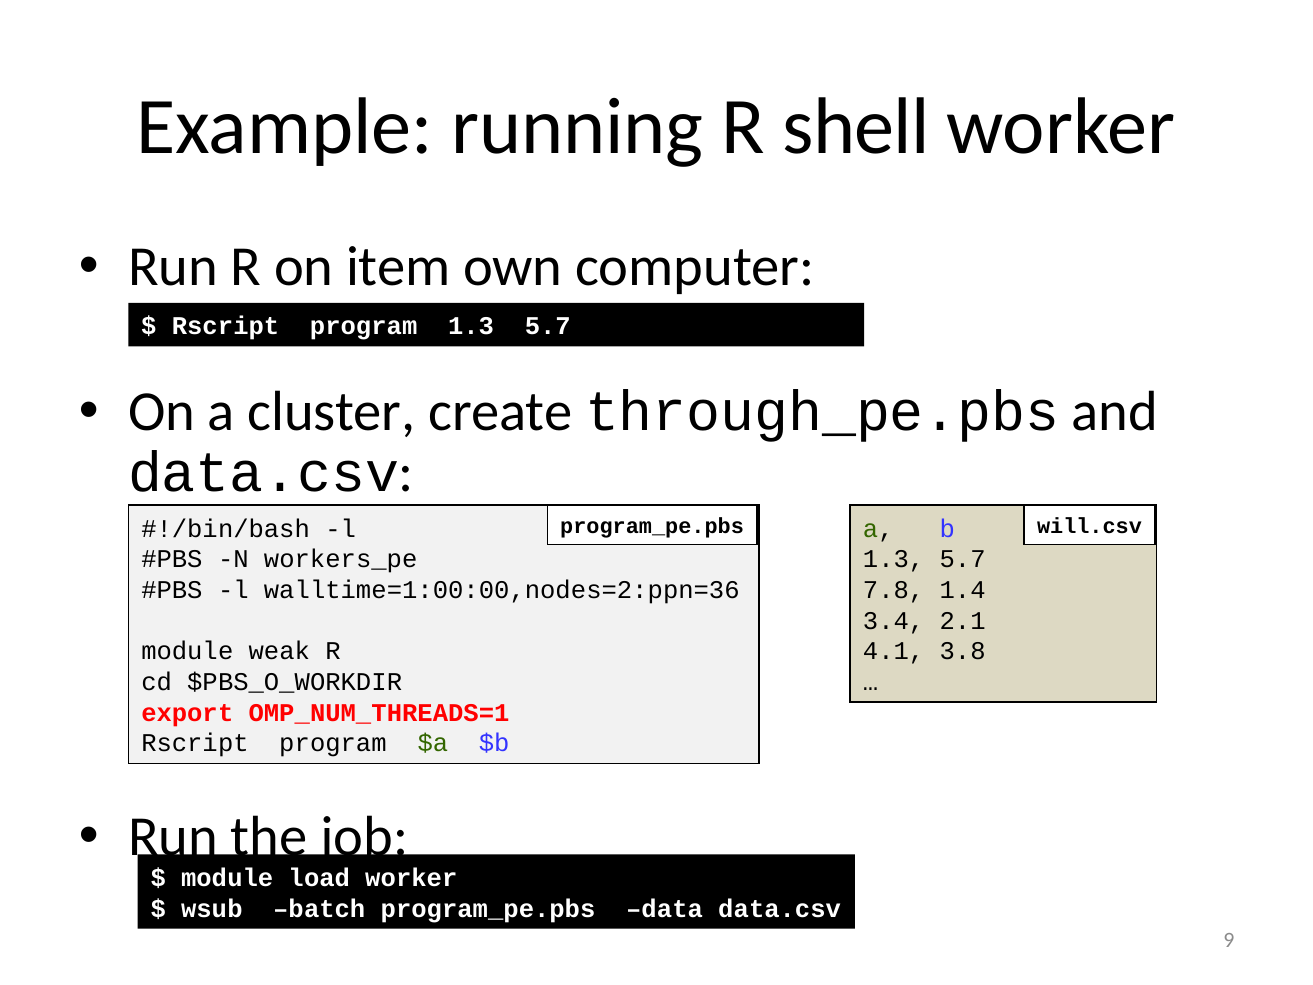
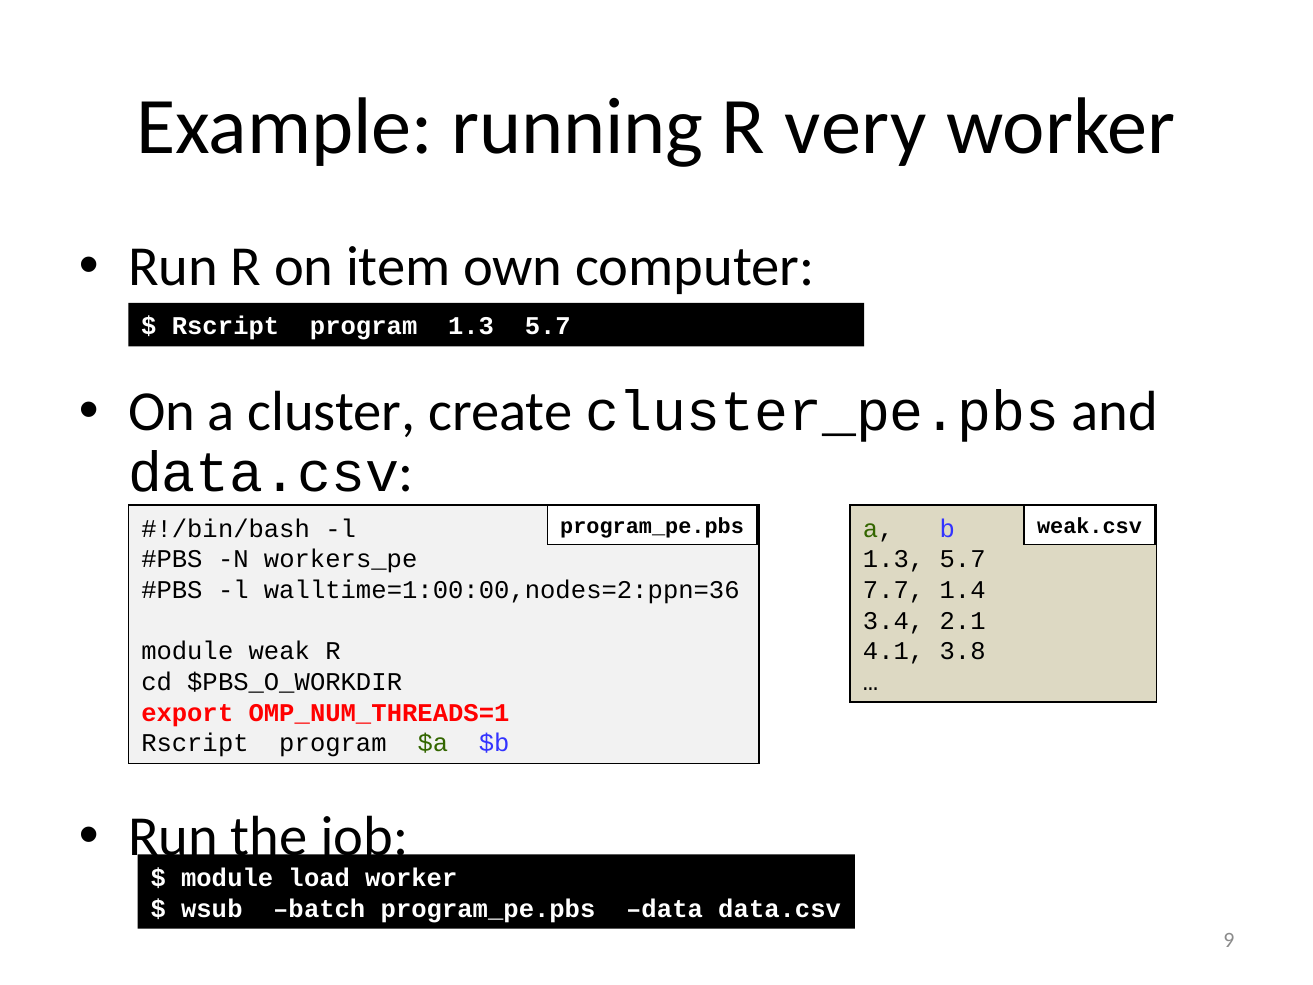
shell: shell -> very
through_pe.pbs: through_pe.pbs -> cluster_pe.pbs
will.csv: will.csv -> weak.csv
7.8: 7.8 -> 7.7
